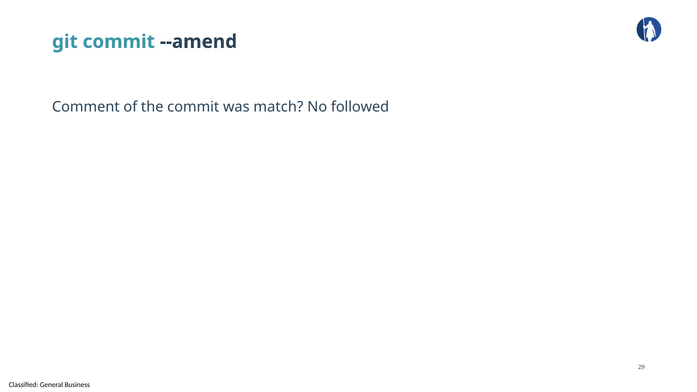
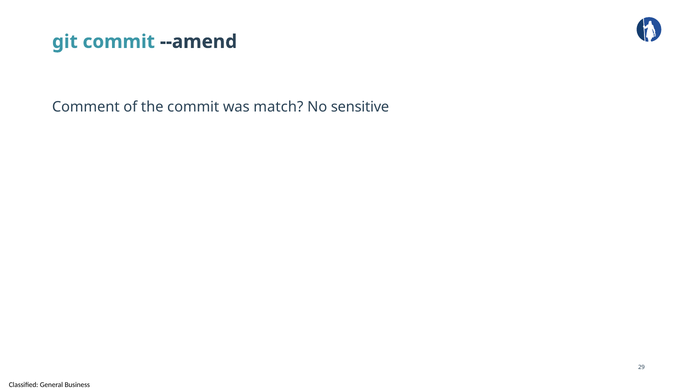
followed: followed -> sensitive
